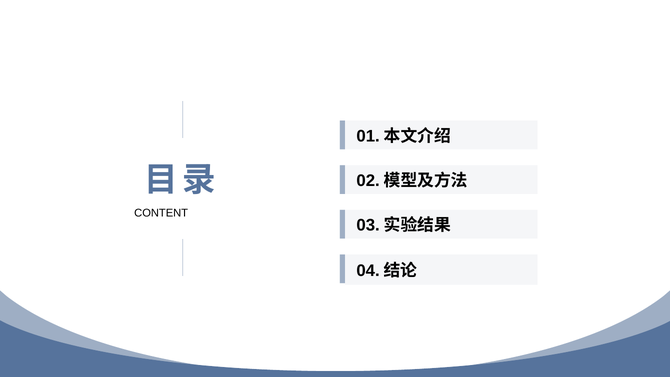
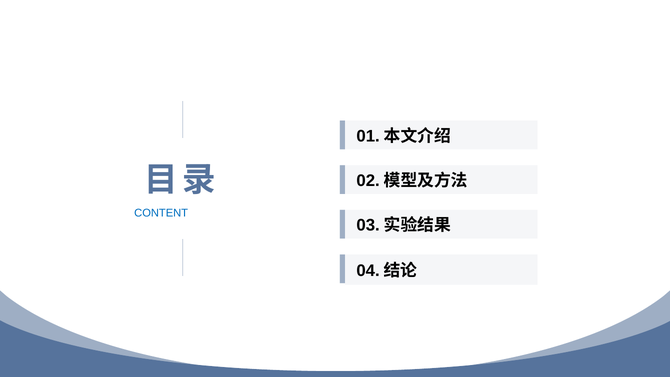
CONTENT colour: black -> blue
